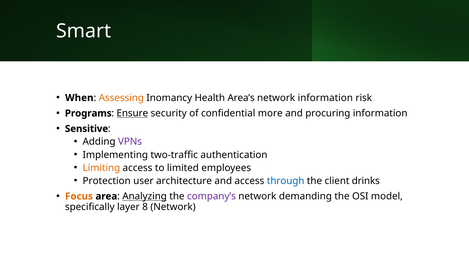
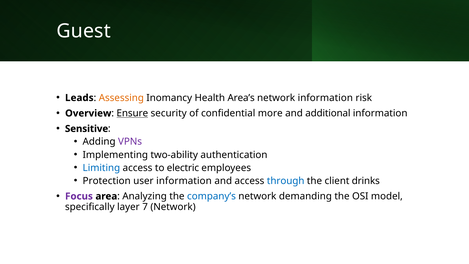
Smart: Smart -> Guest
When: When -> Leads
Programs: Programs -> Overview
procuring: procuring -> additional
two-traffic: two-traffic -> two-ability
Limiting colour: orange -> blue
limited: limited -> electric
user architecture: architecture -> information
Focus colour: orange -> purple
Analyzing underline: present -> none
company’s colour: purple -> blue
8: 8 -> 7
